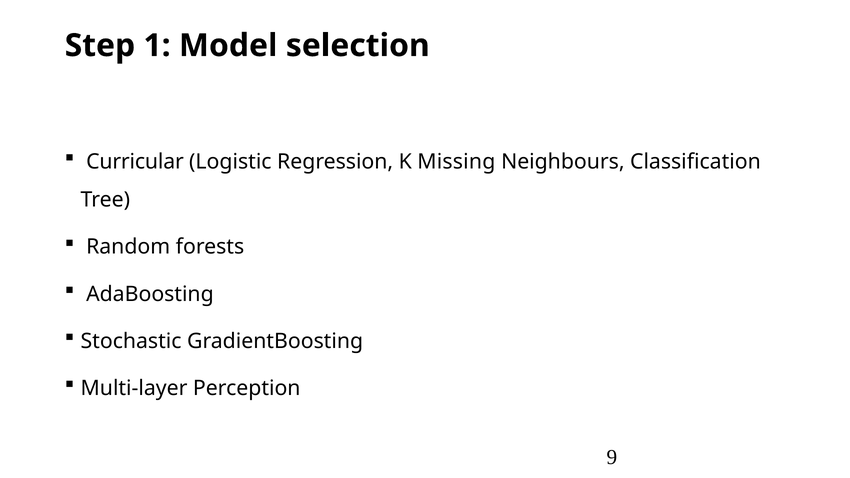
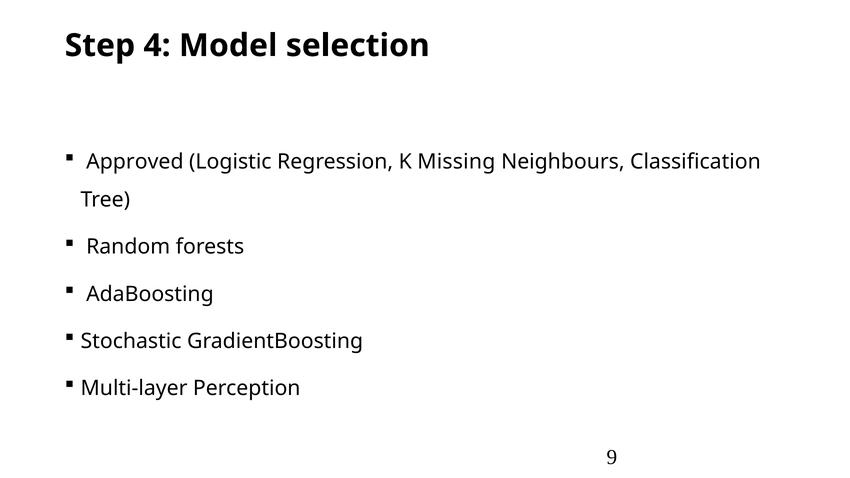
1: 1 -> 4
Curricular: Curricular -> Approved
